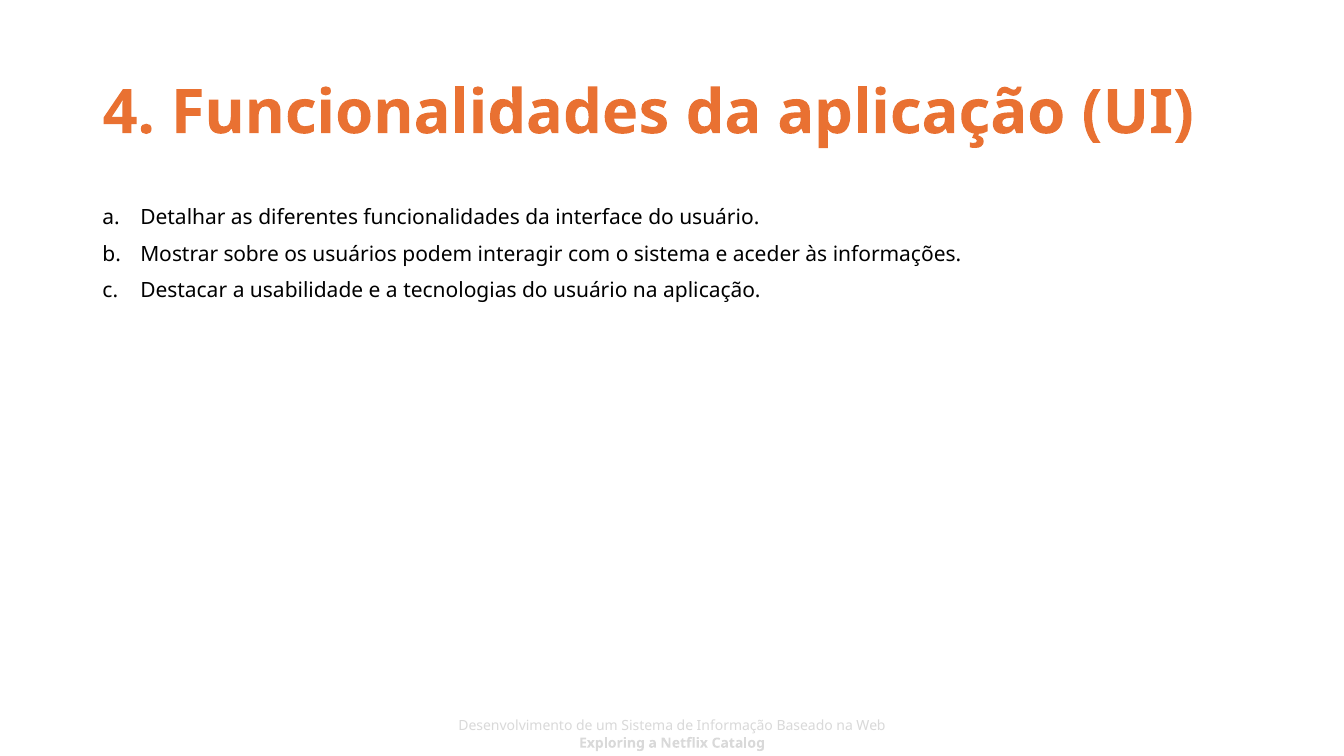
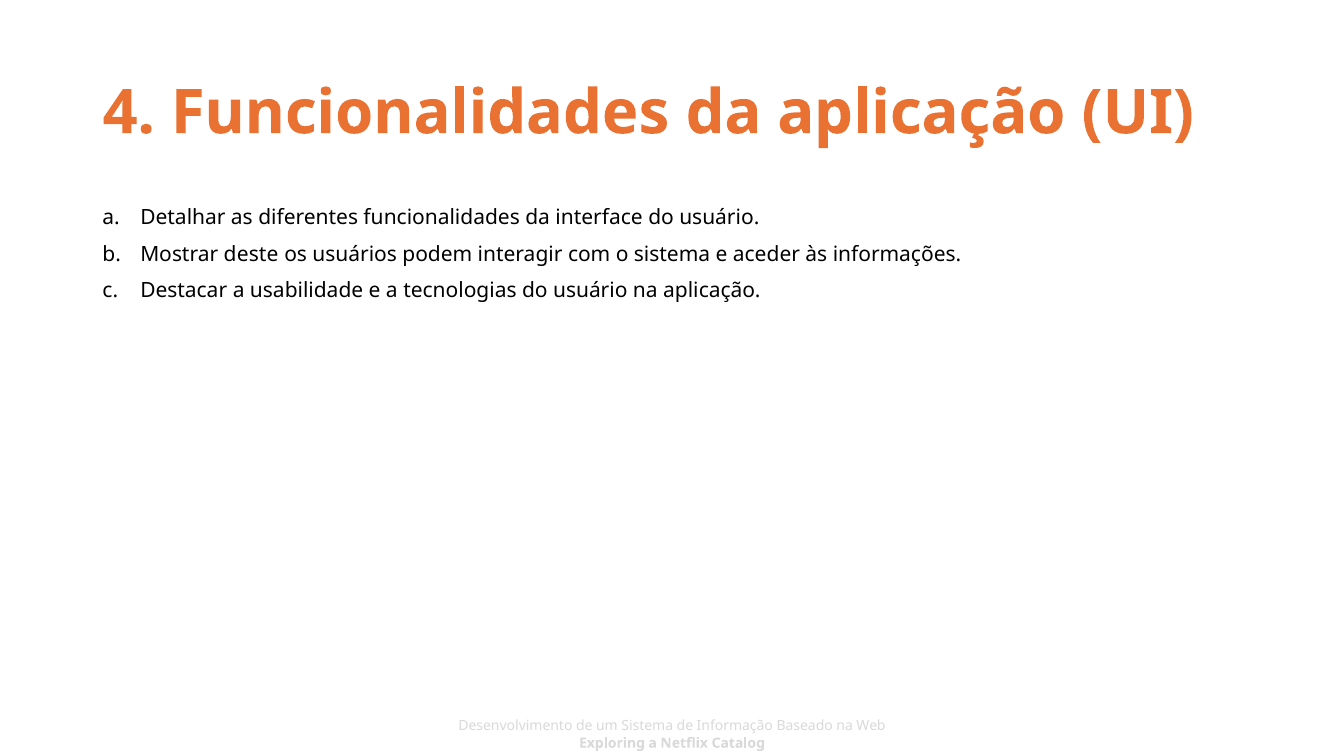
sobre: sobre -> deste
